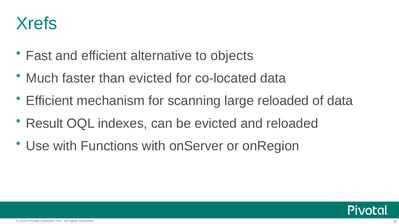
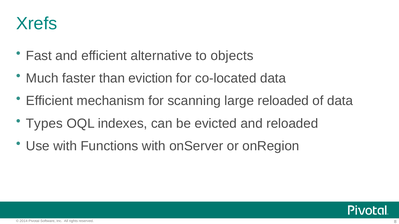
than evicted: evicted -> eviction
Result: Result -> Types
